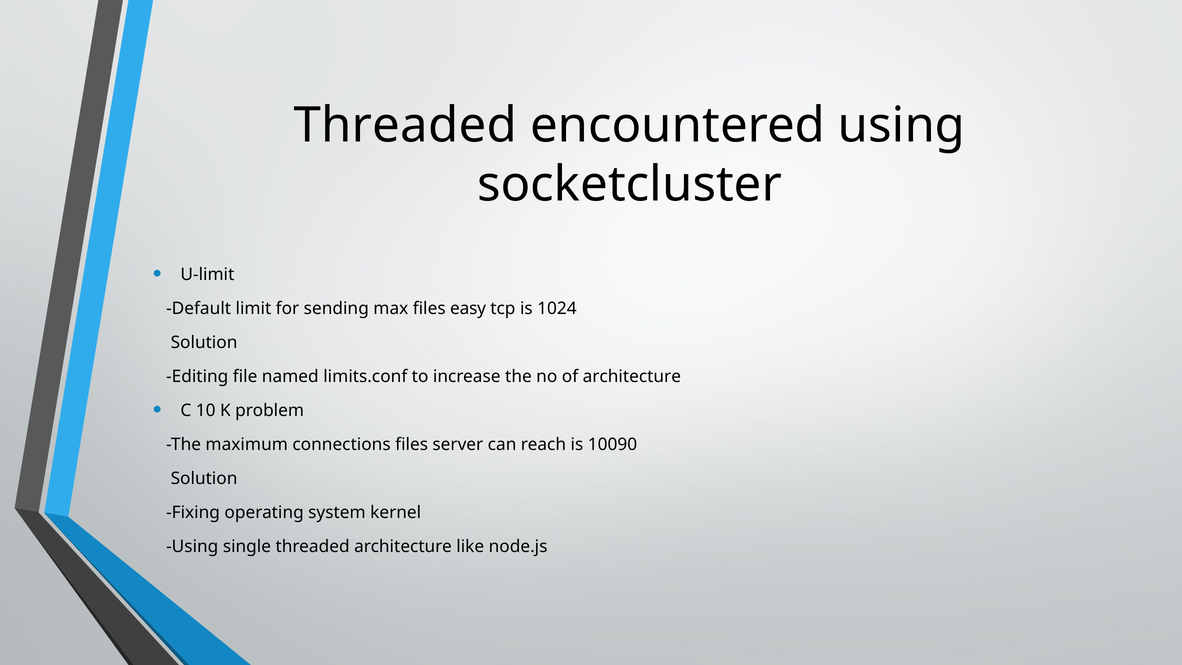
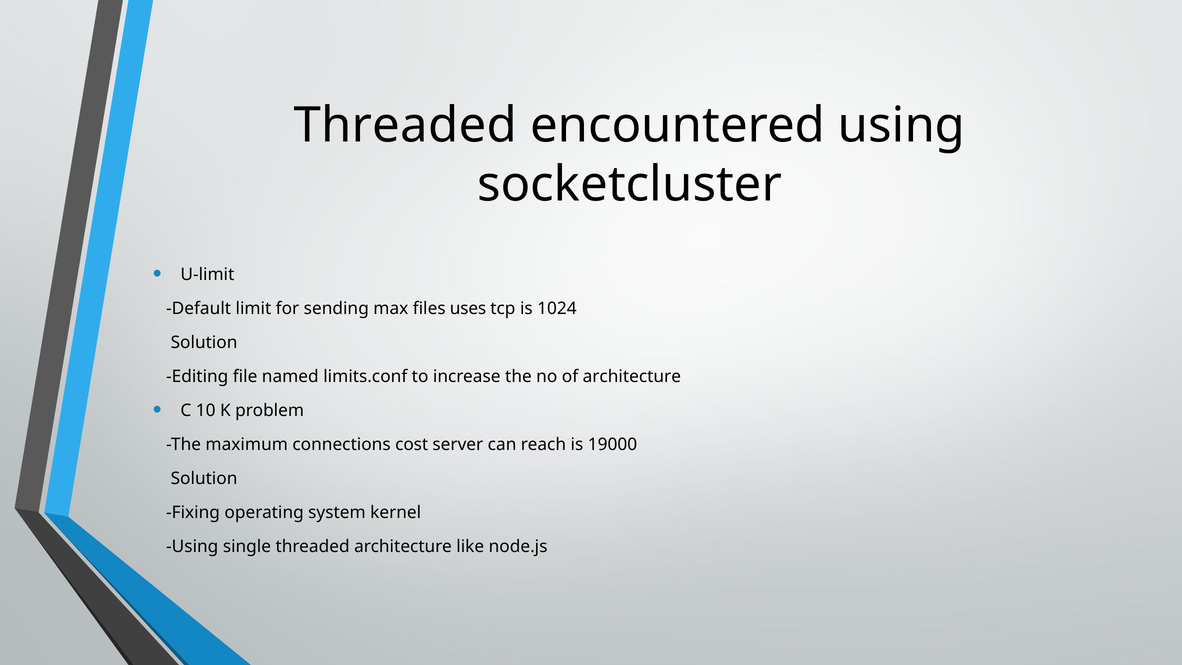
easy: easy -> uses
connections files: files -> cost
10090: 10090 -> 19000
